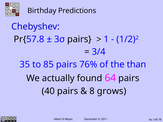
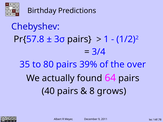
85: 85 -> 80
76%: 76% -> 39%
than: than -> over
